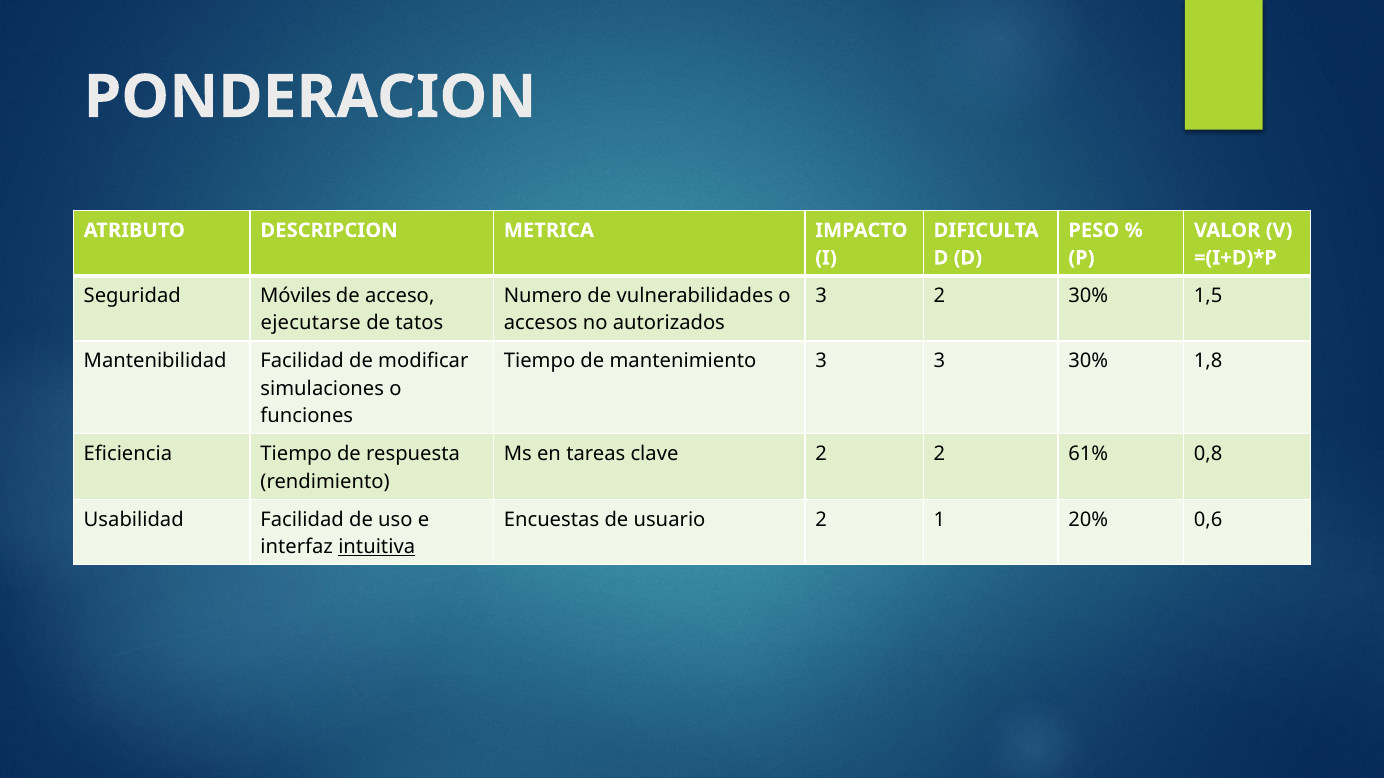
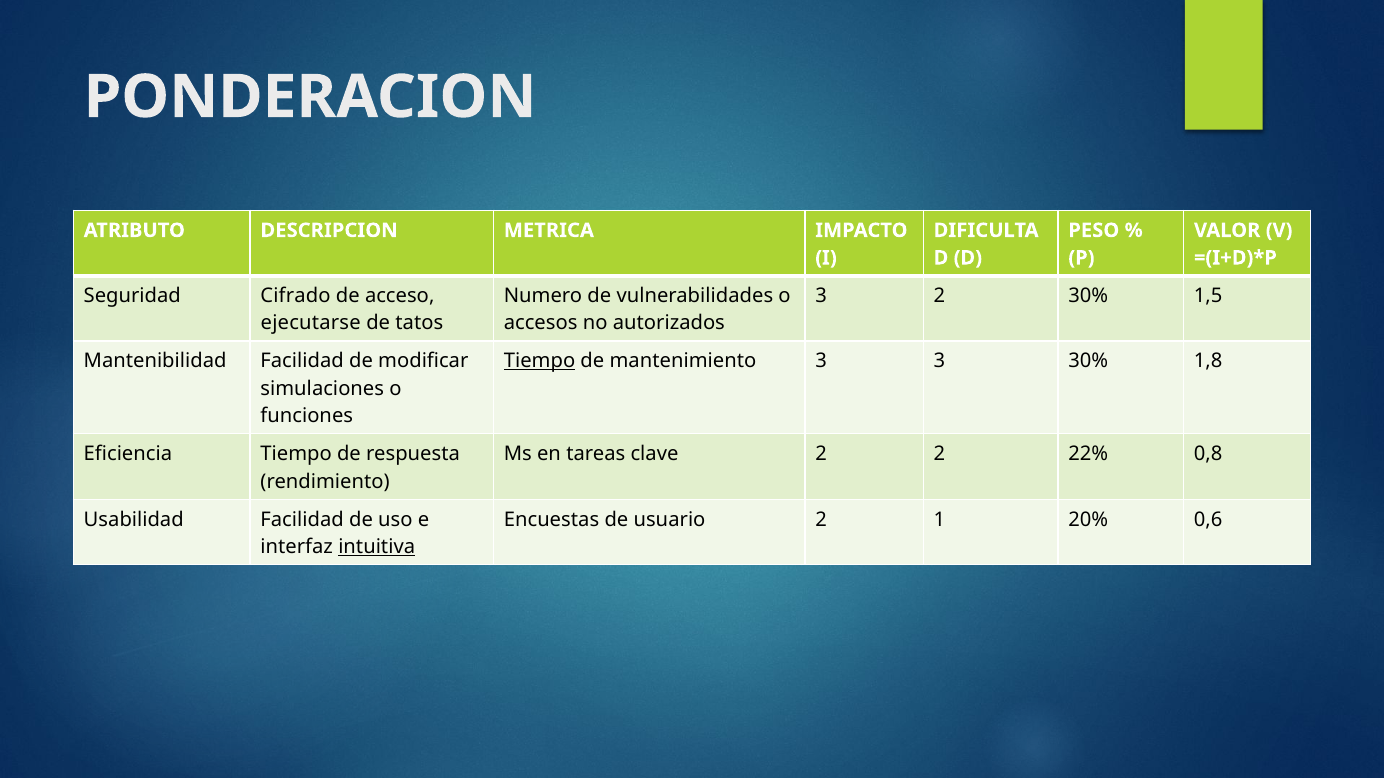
Móviles: Móviles -> Cifrado
Tiempo at (540, 361) underline: none -> present
61%: 61% -> 22%
